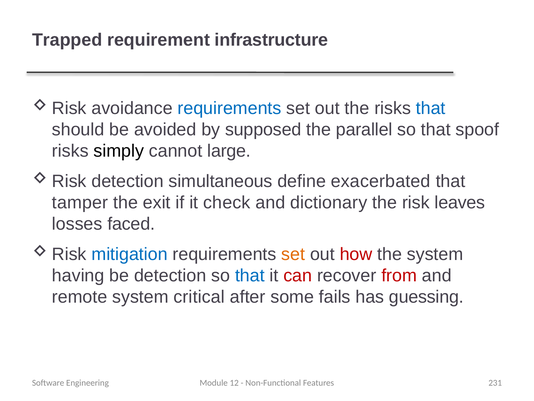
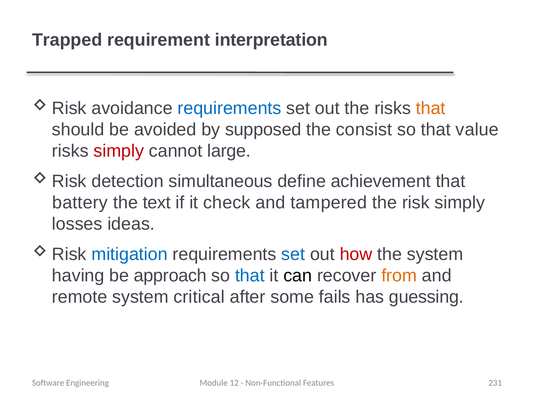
infrastructure: infrastructure -> interpretation
that at (431, 108) colour: blue -> orange
parallel: parallel -> consist
spoof: spoof -> value
simply at (119, 151) colour: black -> red
exacerbated: exacerbated -> achievement
tamper: tamper -> battery
exit: exit -> text
dictionary: dictionary -> tampered
risk leaves: leaves -> simply
faced: faced -> ideas
set at (293, 254) colour: orange -> blue
be detection: detection -> approach
can colour: red -> black
from colour: red -> orange
